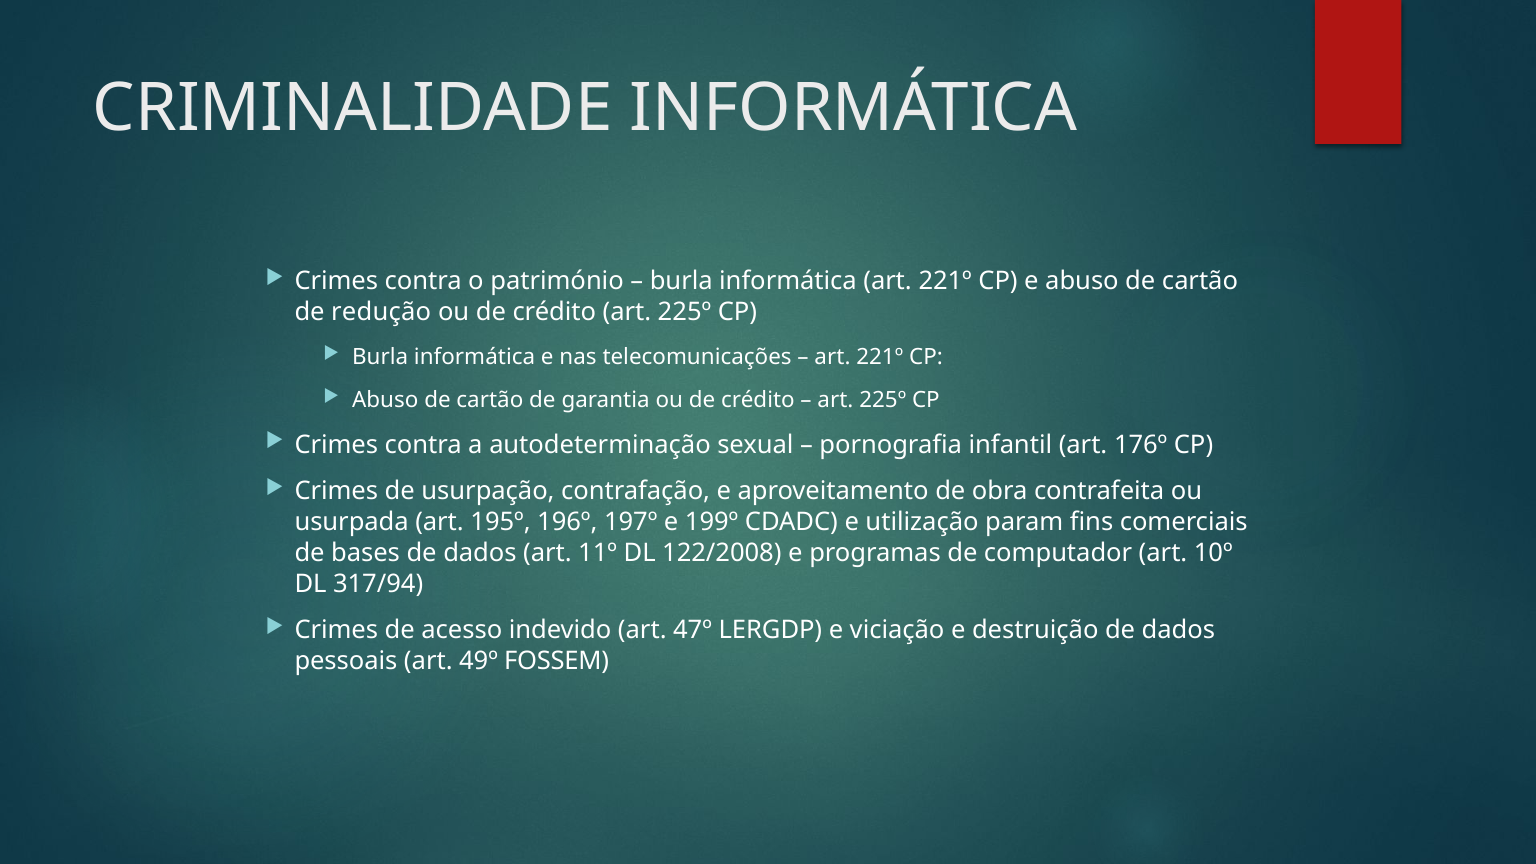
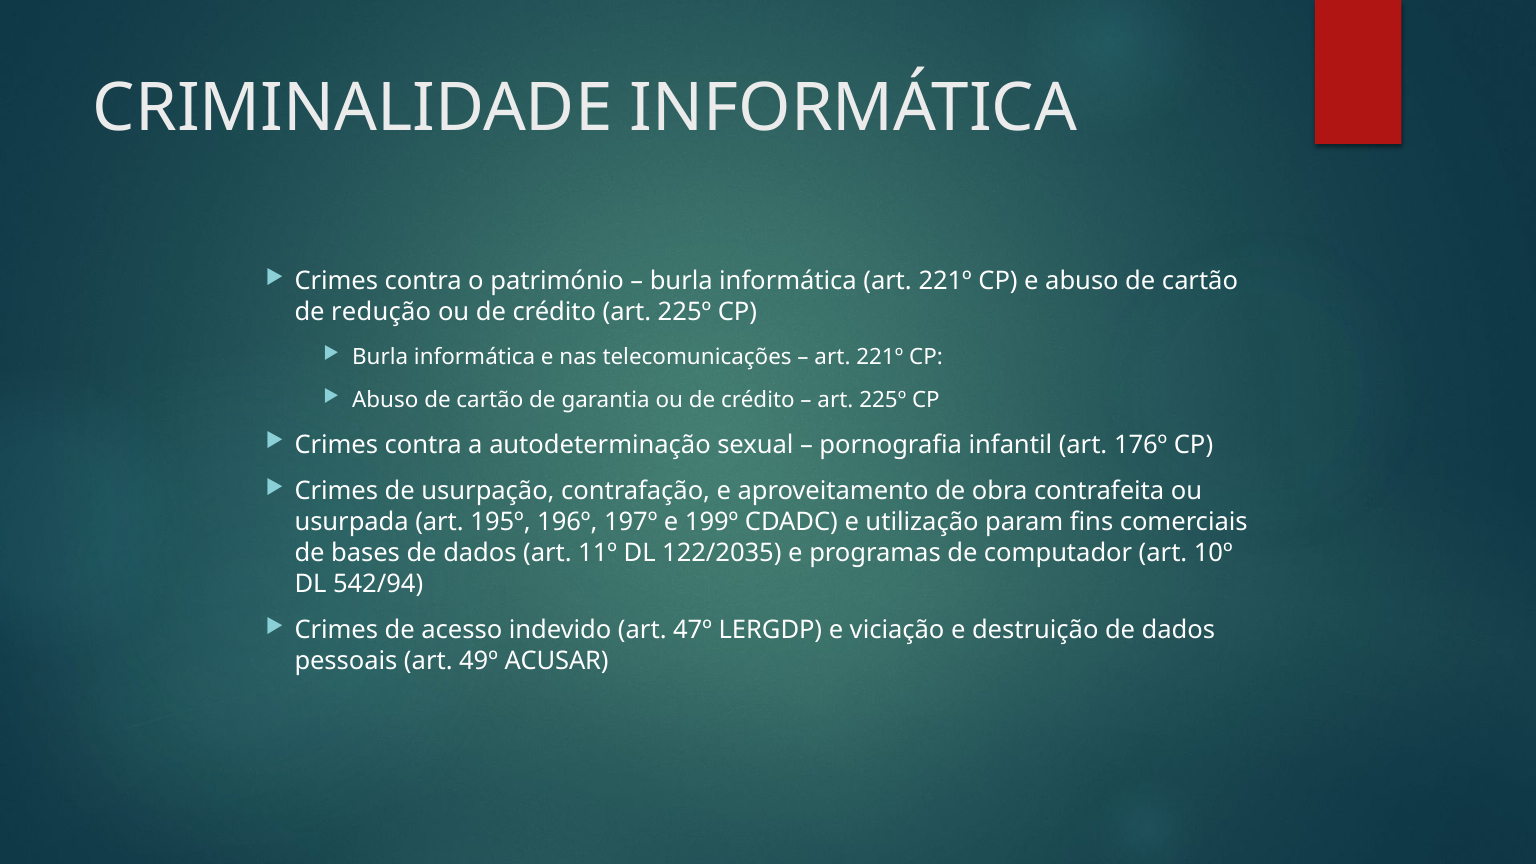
122/2008: 122/2008 -> 122/2035
317/94: 317/94 -> 542/94
FOSSEM: FOSSEM -> ACUSAR
